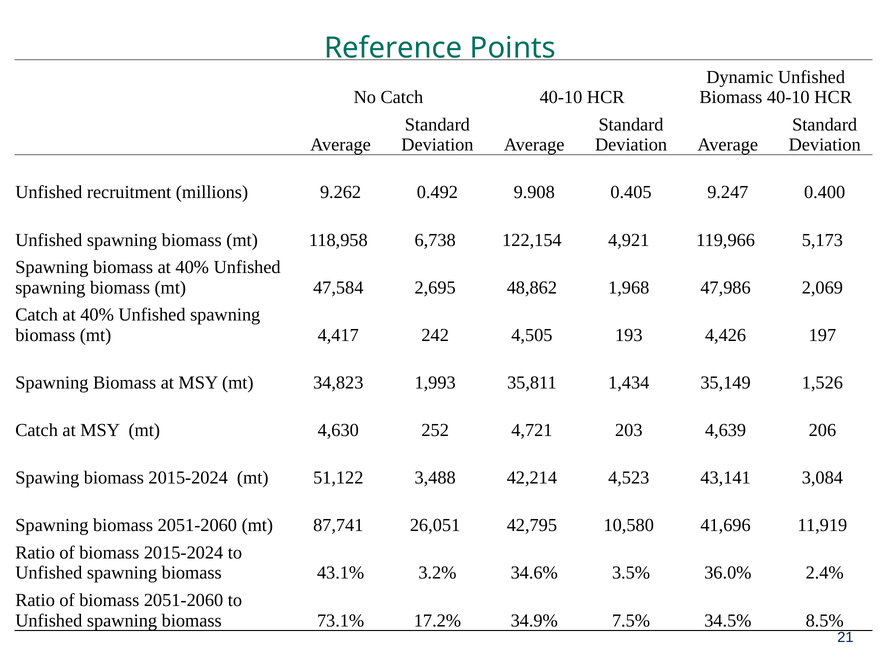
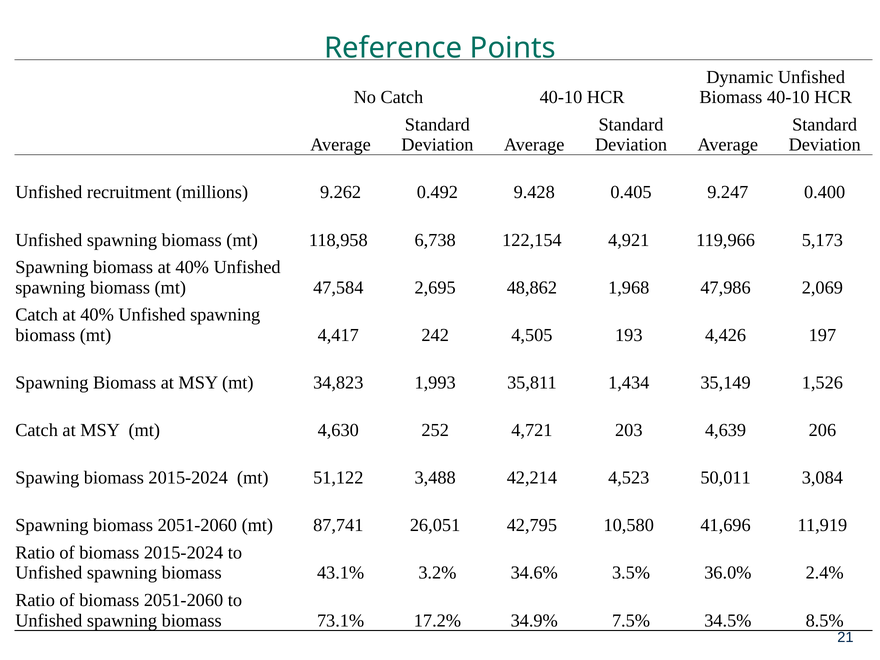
9.908: 9.908 -> 9.428
43,141: 43,141 -> 50,011
